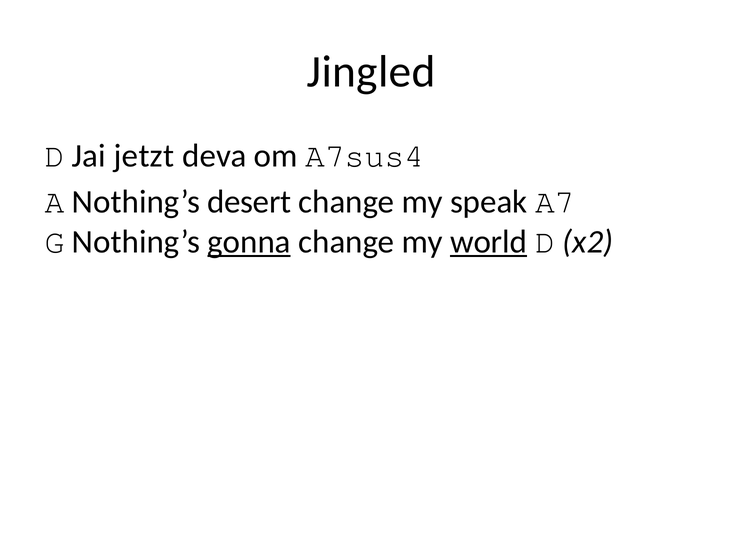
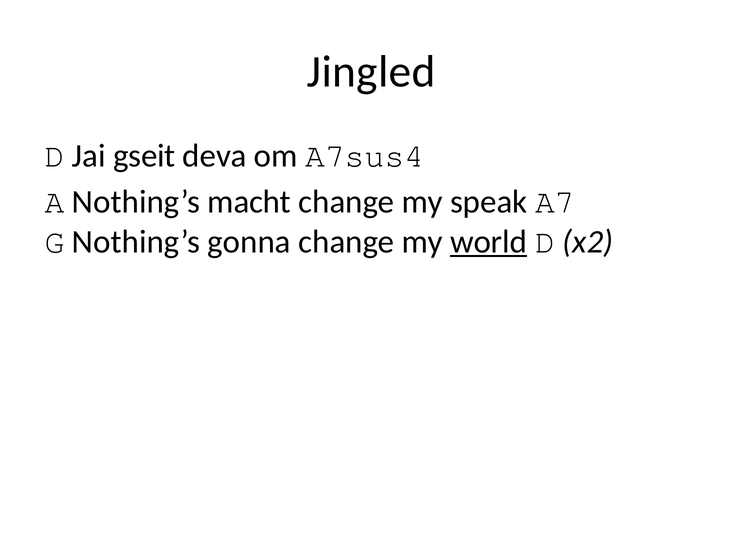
jetzt: jetzt -> gseit
desert: desert -> macht
gonna underline: present -> none
